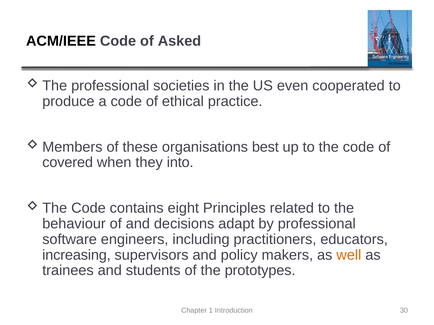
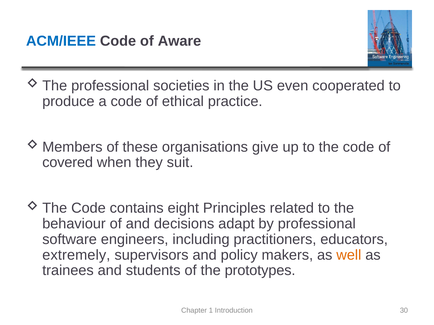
ACM/IEEE colour: black -> blue
Asked: Asked -> Aware
best: best -> give
into: into -> suit
increasing: increasing -> extremely
